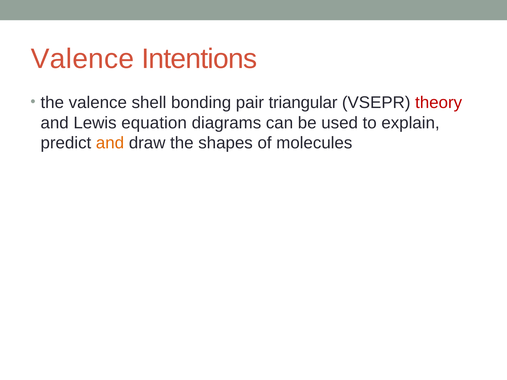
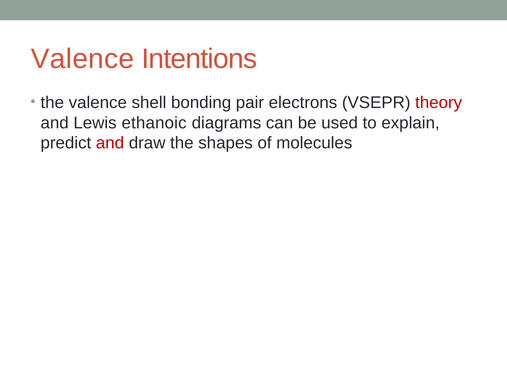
triangular: triangular -> electrons
equation: equation -> ethanoic
and at (110, 143) colour: orange -> red
